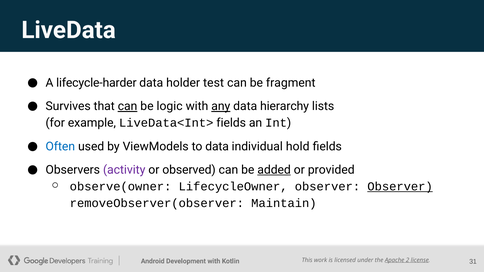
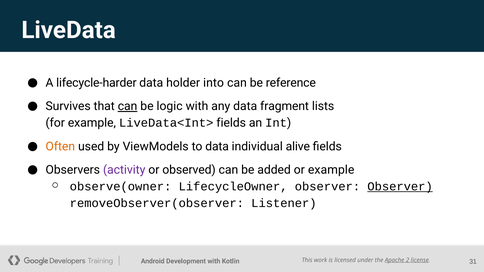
test: test -> into
fragment: fragment -> reference
any underline: present -> none
hierarchy: hierarchy -> fragment
Often colour: blue -> orange
hold: hold -> alive
added underline: present -> none
or provided: provided -> example
Maintain: Maintain -> Listener
